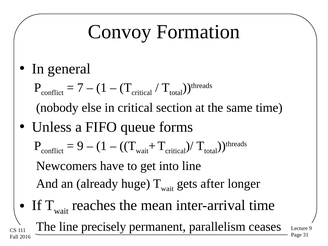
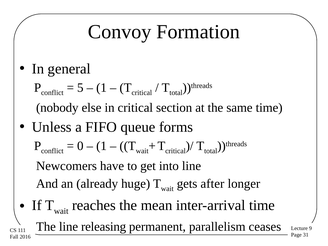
7: 7 -> 5
9 at (80, 146): 9 -> 0
precisely: precisely -> releasing
